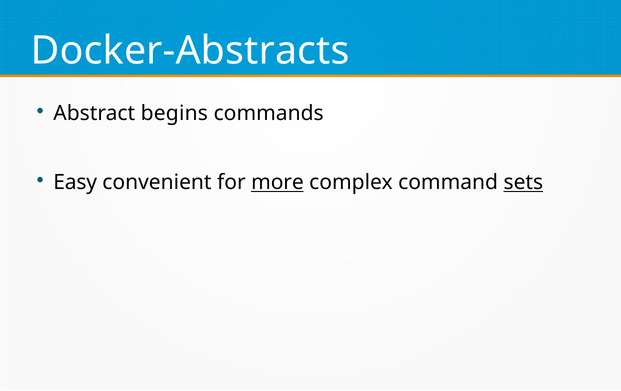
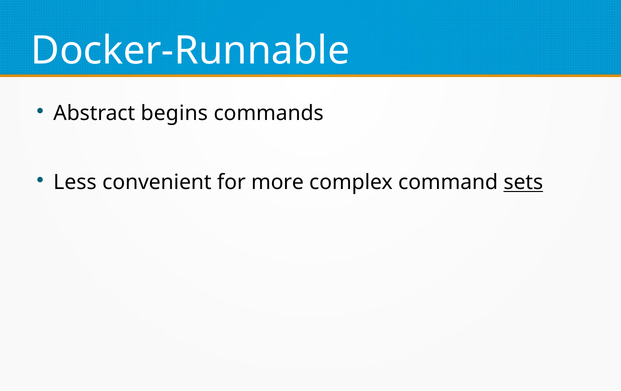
Docker-Abstracts: Docker-Abstracts -> Docker-Runnable
Easy: Easy -> Less
more underline: present -> none
